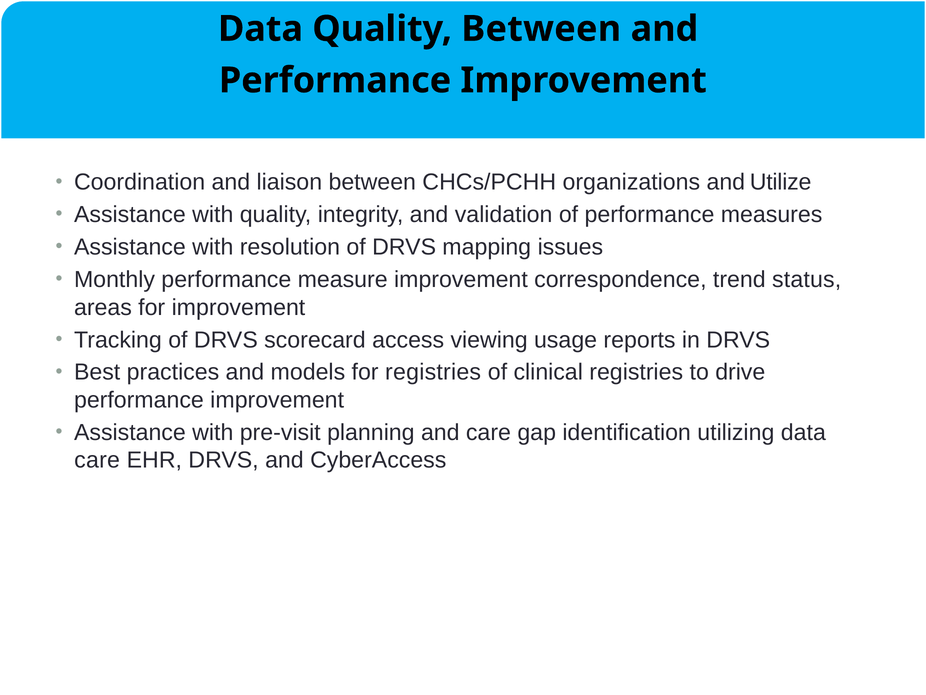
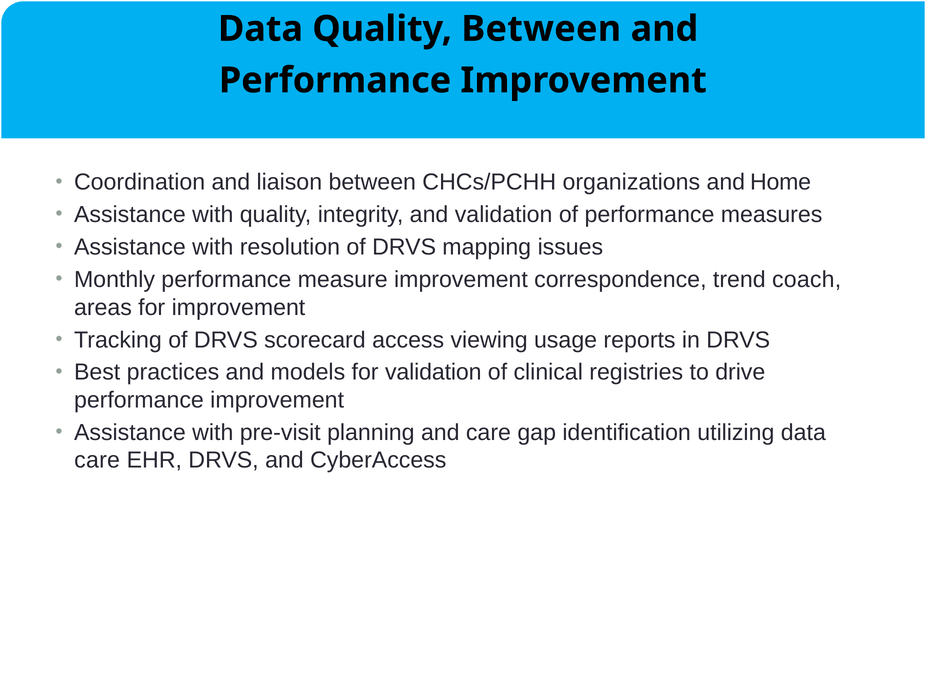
Utilize: Utilize -> Home
status: status -> coach
for registries: registries -> validation
